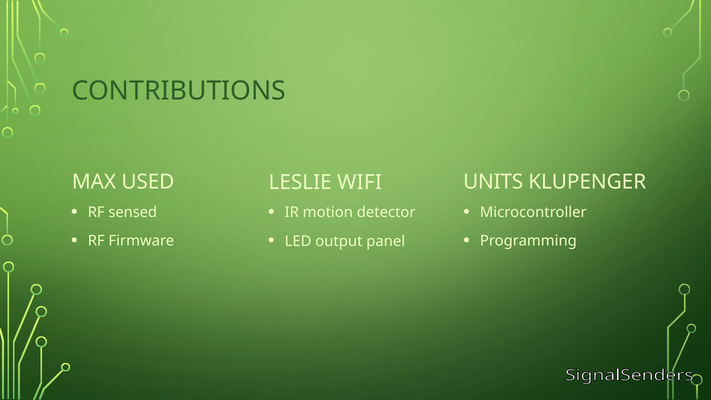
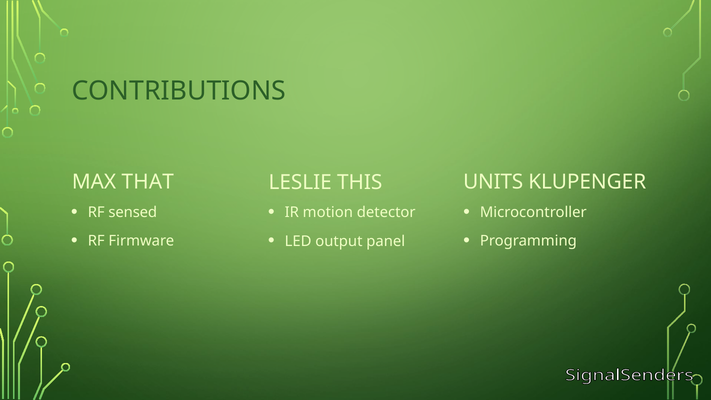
USED: USED -> THAT
WIFI: WIFI -> THIS
